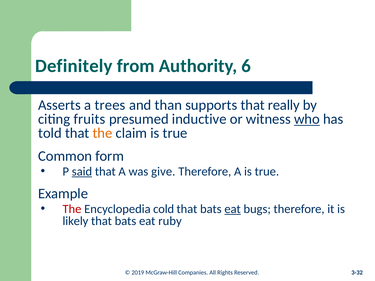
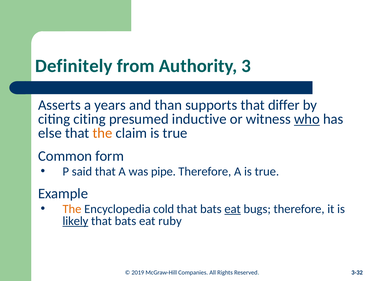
6: 6 -> 3
trees: trees -> years
really: really -> differ
citing fruits: fruits -> citing
told: told -> else
said underline: present -> none
give: give -> pipe
The at (72, 209) colour: red -> orange
likely underline: none -> present
